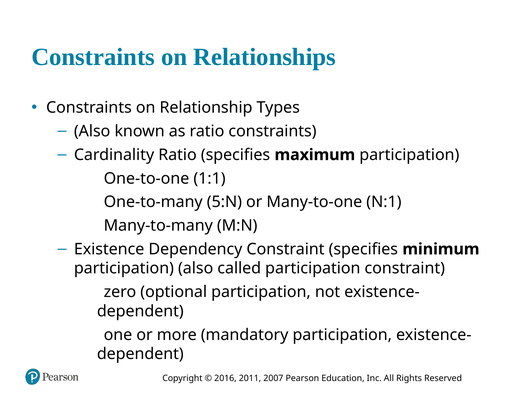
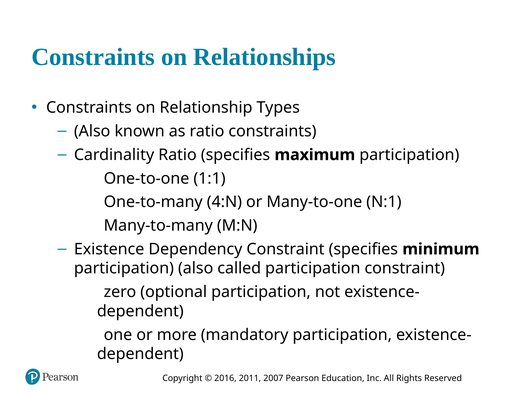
5:N: 5:N -> 4:N
